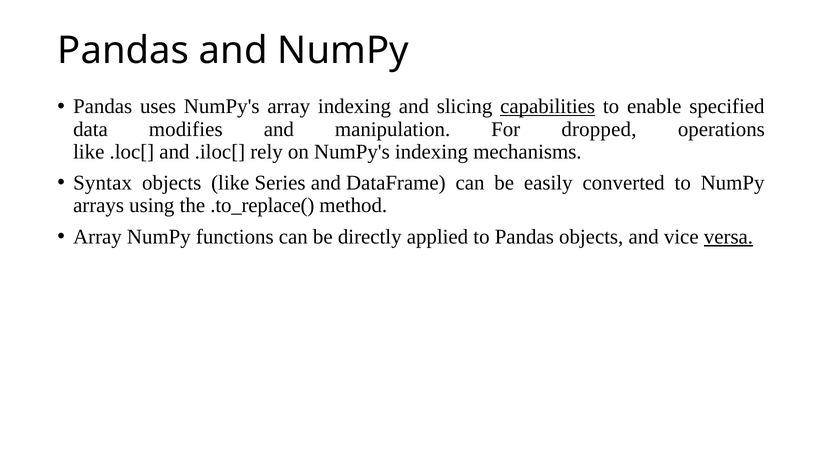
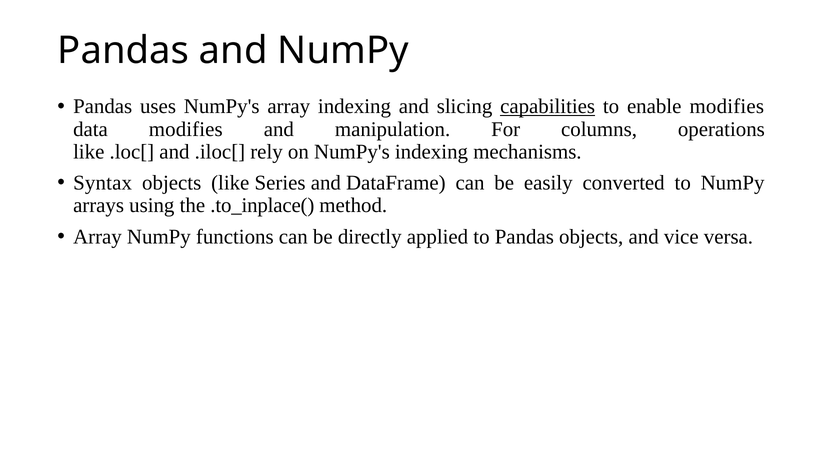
enable specified: specified -> modifies
dropped: dropped -> columns
.to_replace(: .to_replace( -> .to_inplace(
versa underline: present -> none
